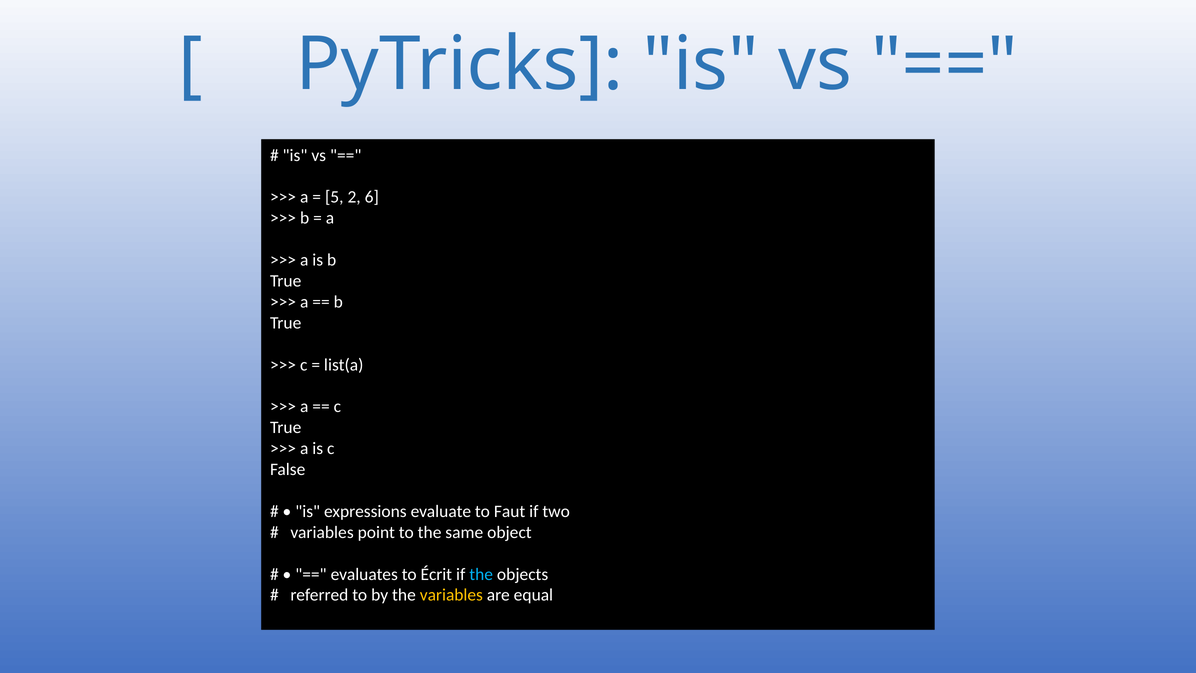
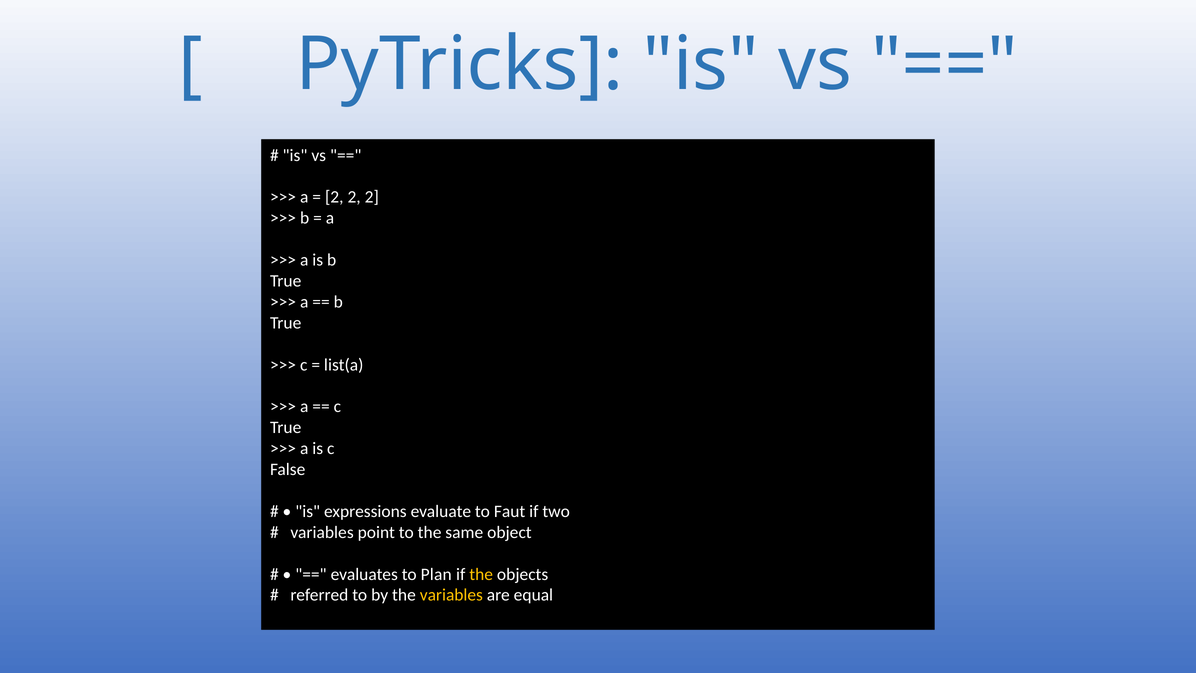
5 at (334, 197): 5 -> 2
6 at (372, 197): 6 -> 2
Écrit: Écrit -> Plan
the at (481, 574) colour: light blue -> yellow
